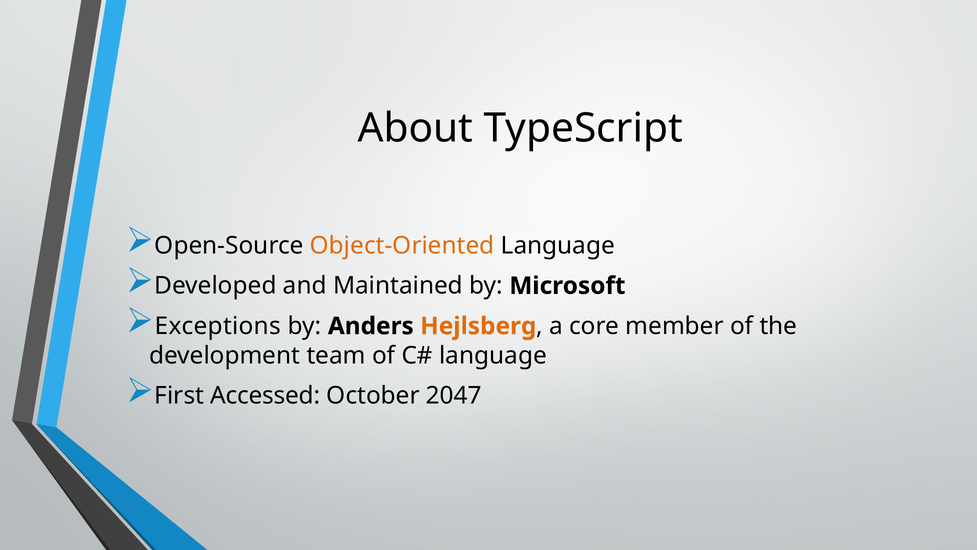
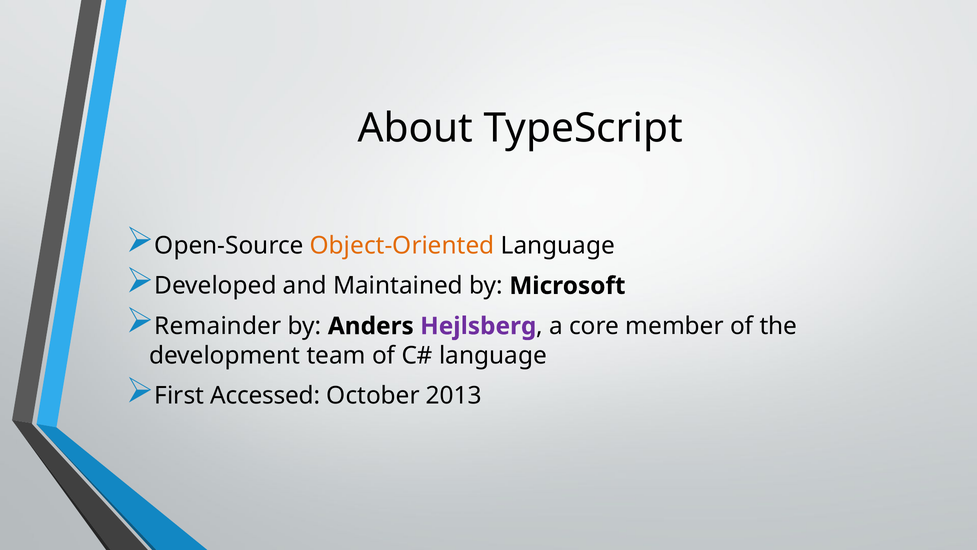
Exceptions: Exceptions -> Remainder
Hejlsberg colour: orange -> purple
2047: 2047 -> 2013
